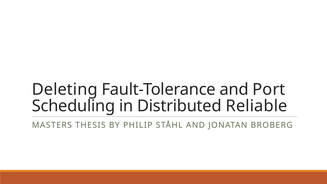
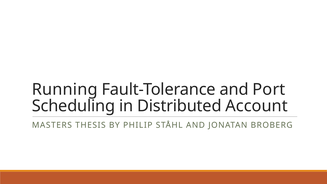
Deleting: Deleting -> Running
Reliable: Reliable -> Account
